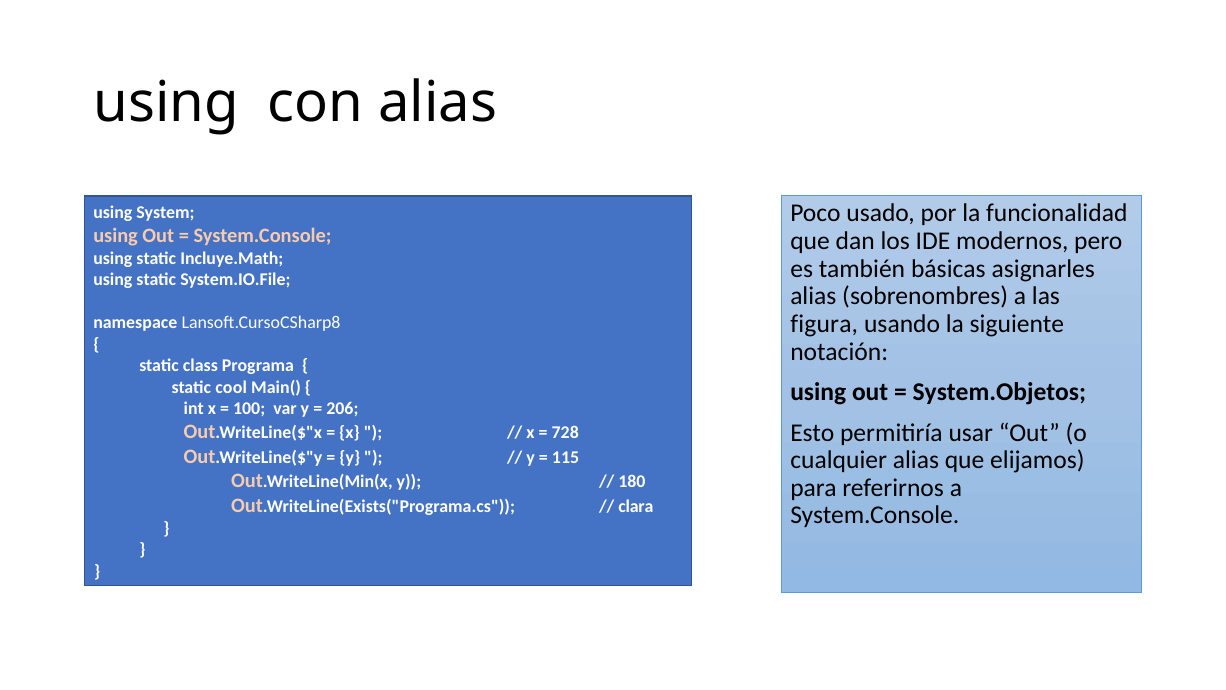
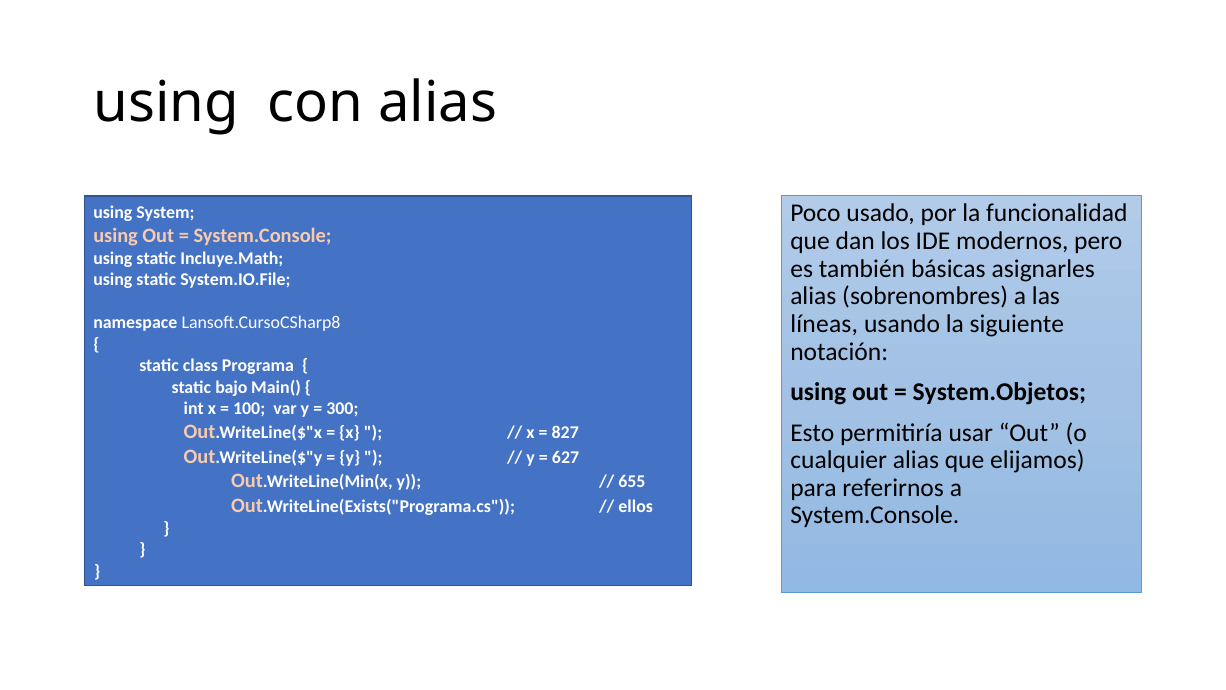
figura: figura -> líneas
cool: cool -> bajo
206: 206 -> 300
728: 728 -> 827
115: 115 -> 627
180: 180 -> 655
clara: clara -> ellos
